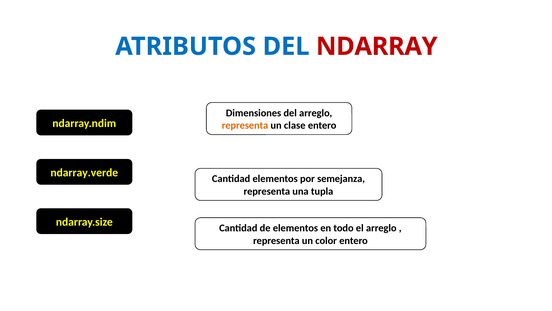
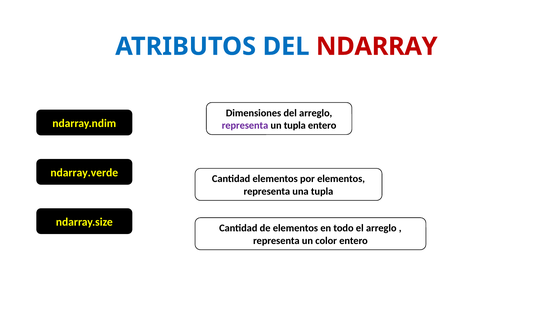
representa at (245, 125) colour: orange -> purple
un clase: clase -> tupla
por semejanza: semejanza -> elementos
